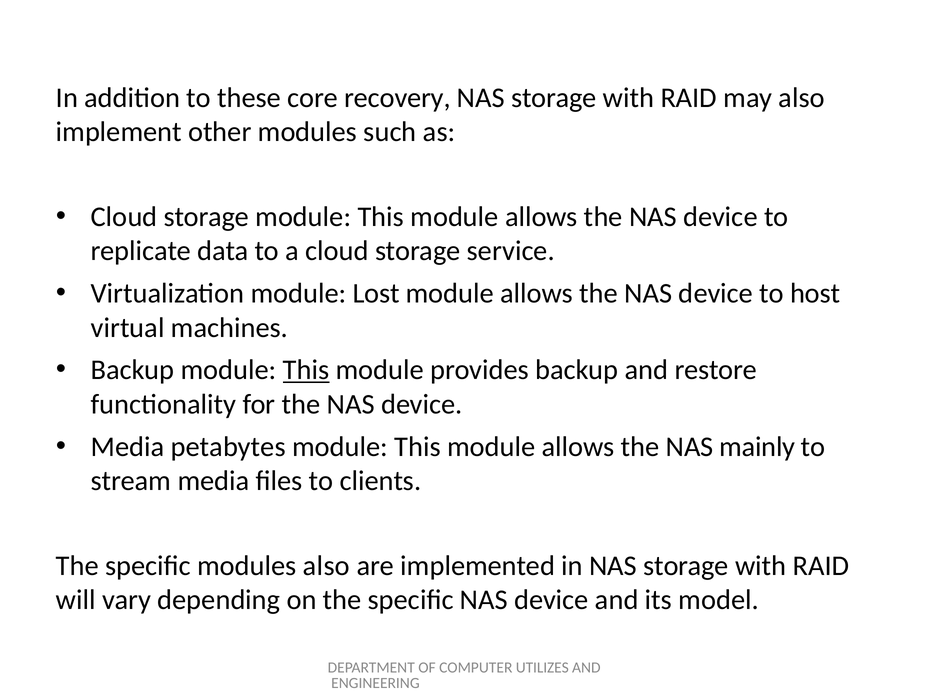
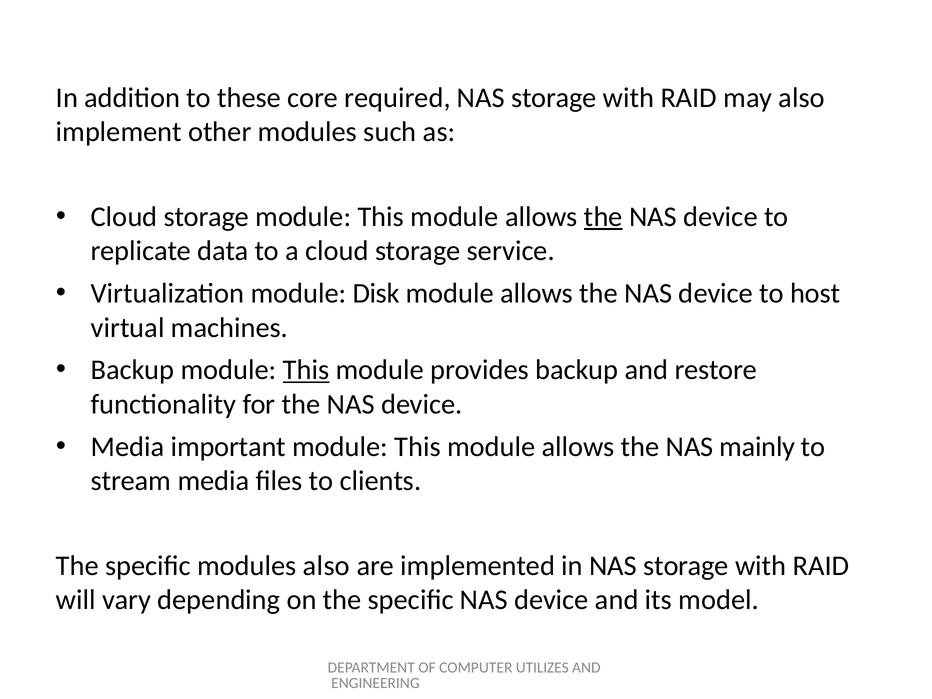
recovery: recovery -> required
the at (603, 217) underline: none -> present
Lost: Lost -> Disk
petabytes: petabytes -> important
